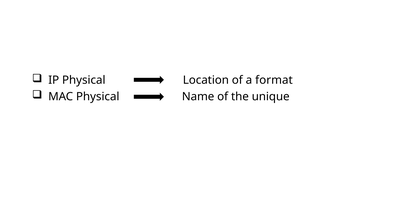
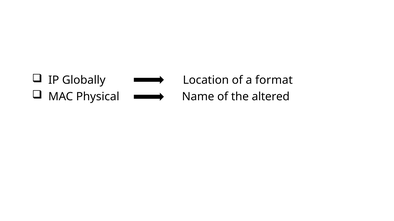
IP Physical: Physical -> Globally
unique: unique -> altered
